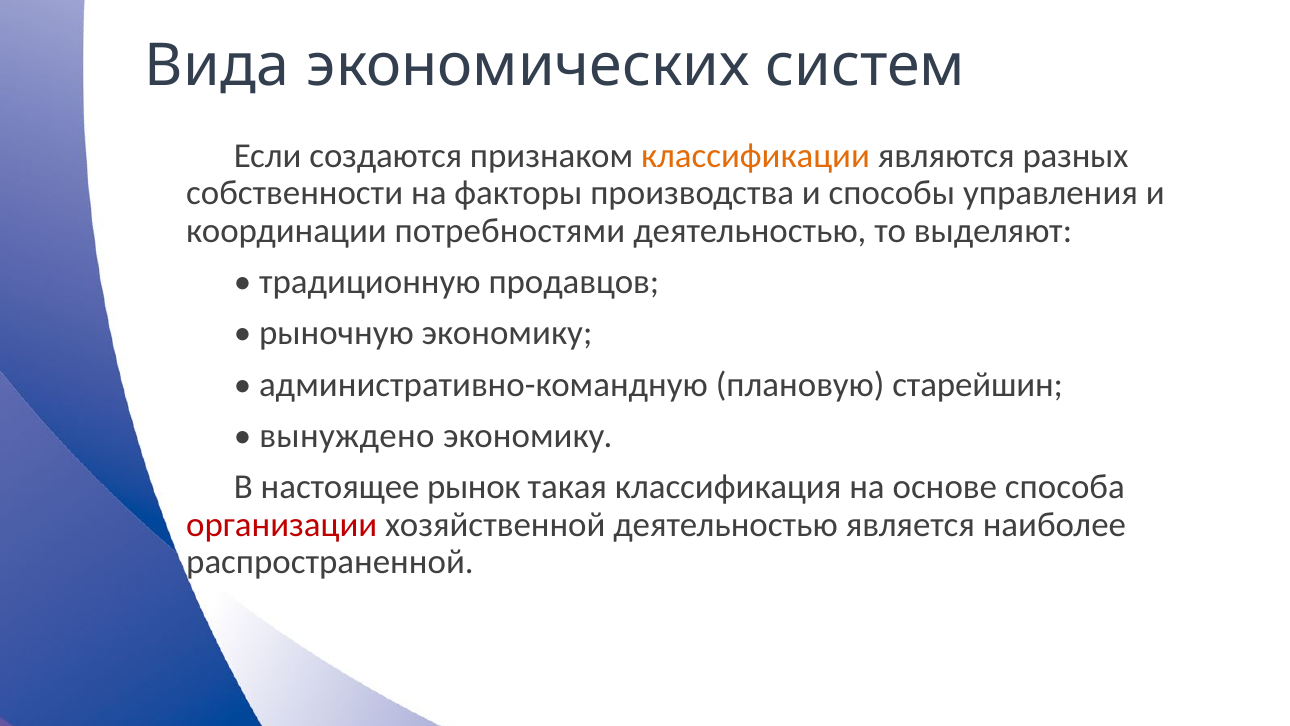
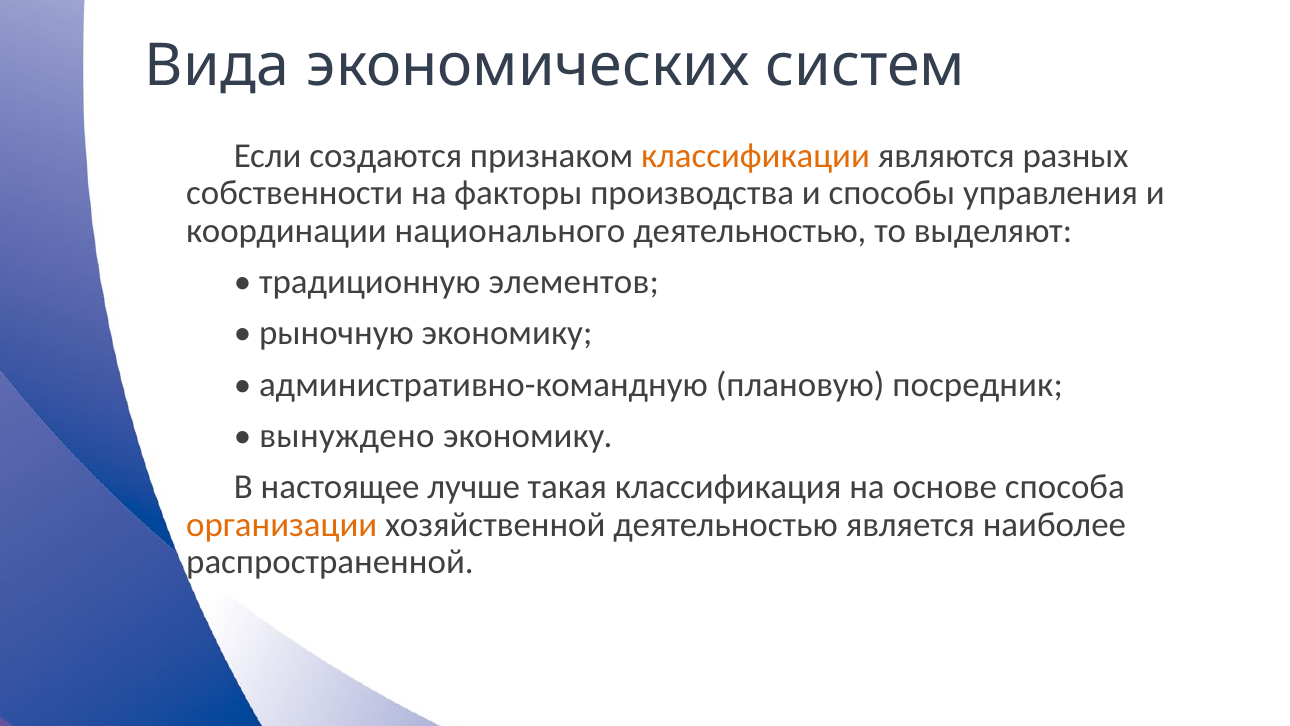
потребностями: потребностями -> национального
продавцов: продавцов -> элементов
старейшин: старейшин -> посредник
рынок: рынок -> лучше
организации colour: red -> orange
